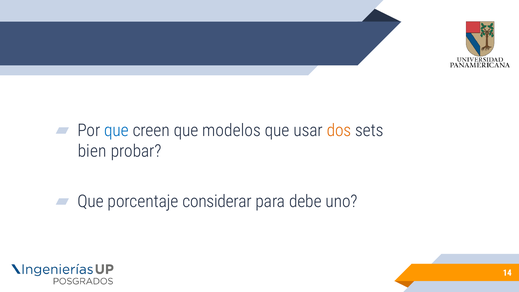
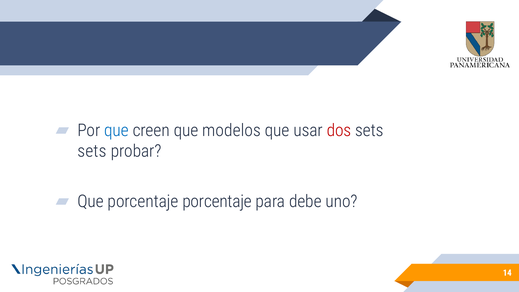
dos colour: orange -> red
bien at (92, 151): bien -> sets
porcentaje considerar: considerar -> porcentaje
